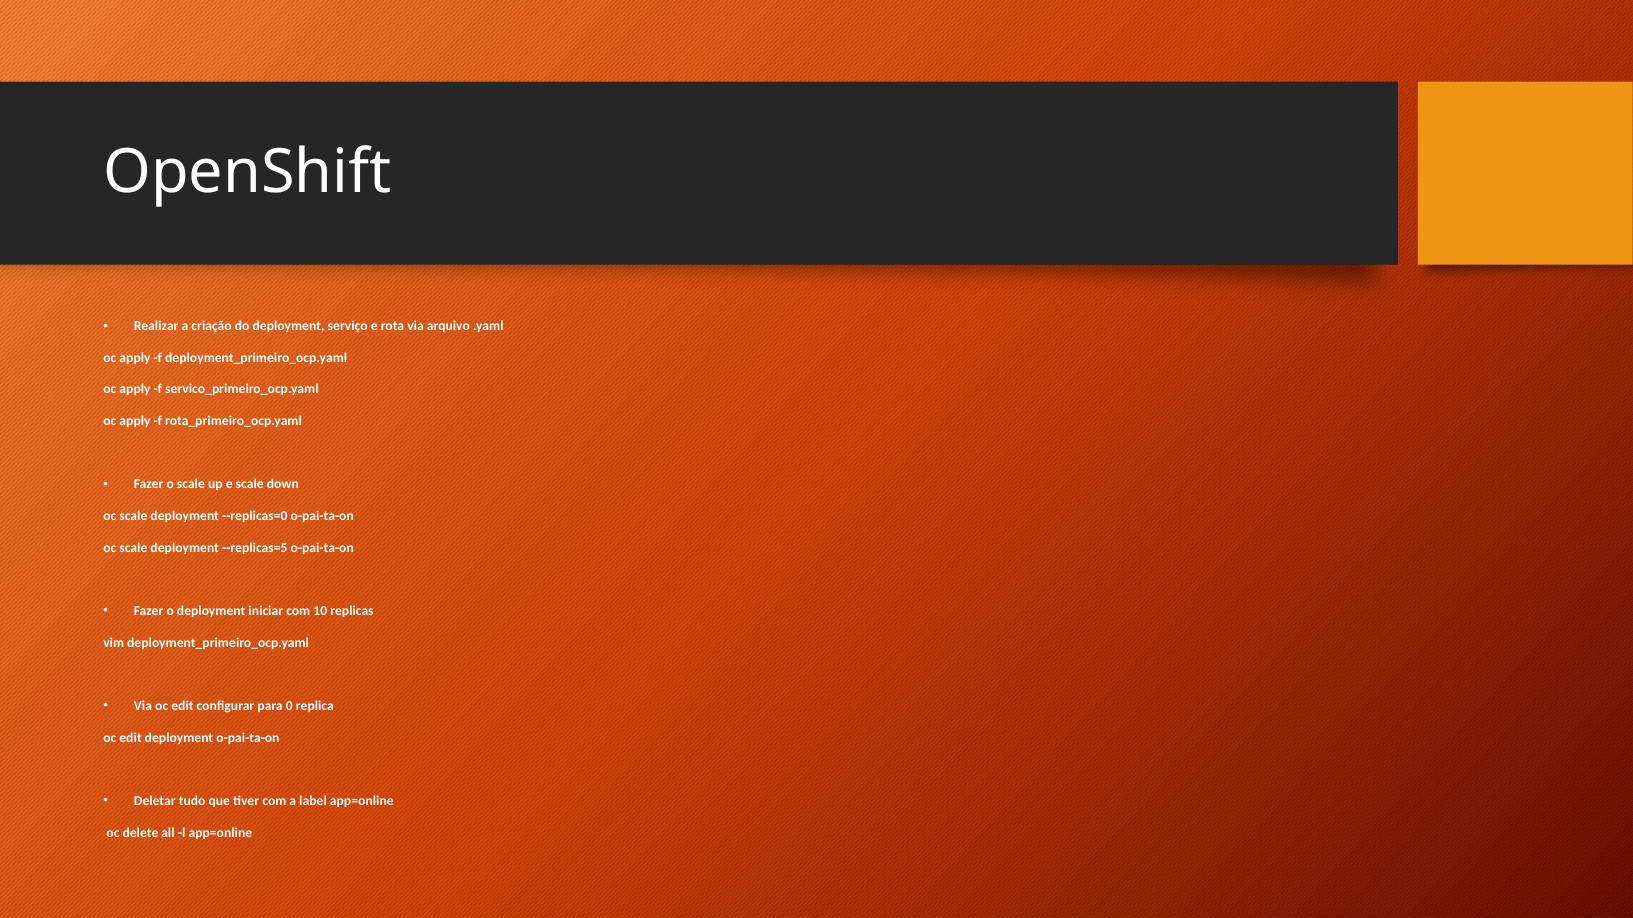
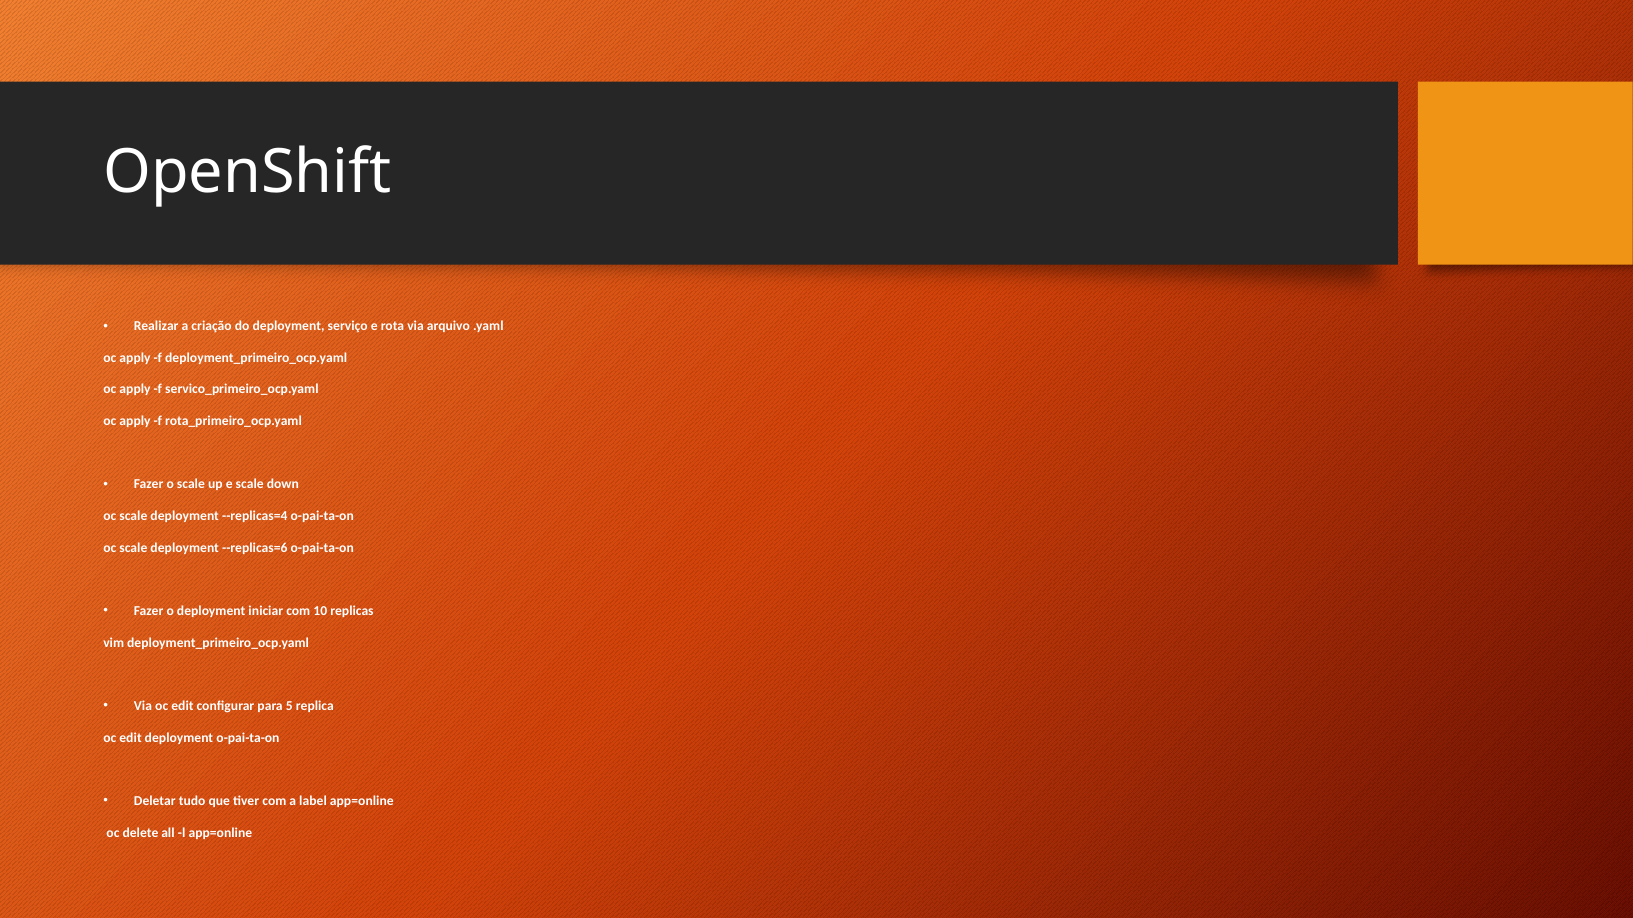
--replicas=0: --replicas=0 -> --replicas=4
--replicas=5: --replicas=5 -> --replicas=6
0: 0 -> 5
